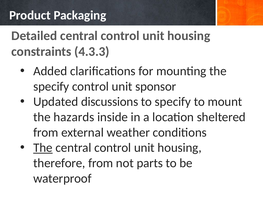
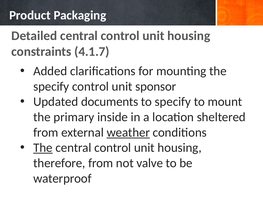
4.3.3: 4.3.3 -> 4.1.7
discussions: discussions -> documents
hazards: hazards -> primary
weather underline: none -> present
parts: parts -> valve
